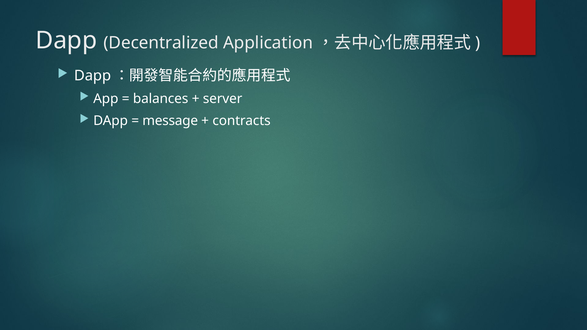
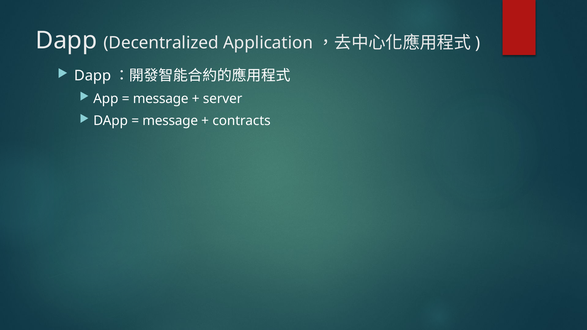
balances at (161, 99): balances -> message
